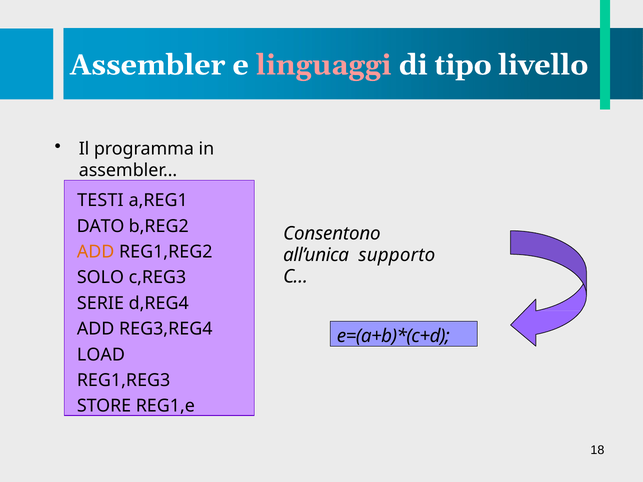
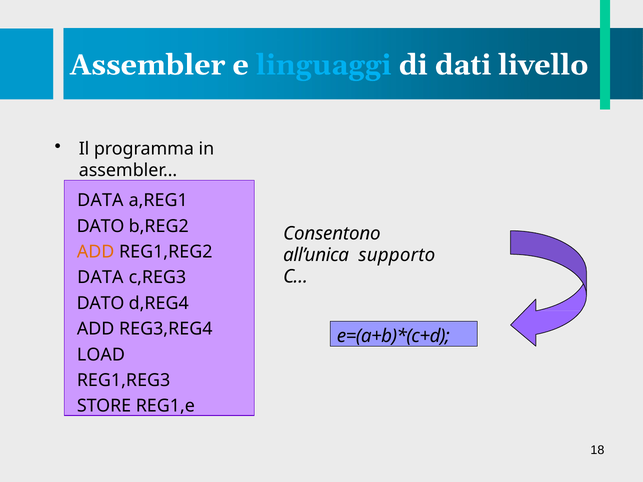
linguaggi colour: pink -> light blue
tipo: tipo -> dati
TESTI at (100, 201): TESTI -> DATA
SOLO at (100, 278): SOLO -> DATA
SERIE at (100, 303): SERIE -> DATO
